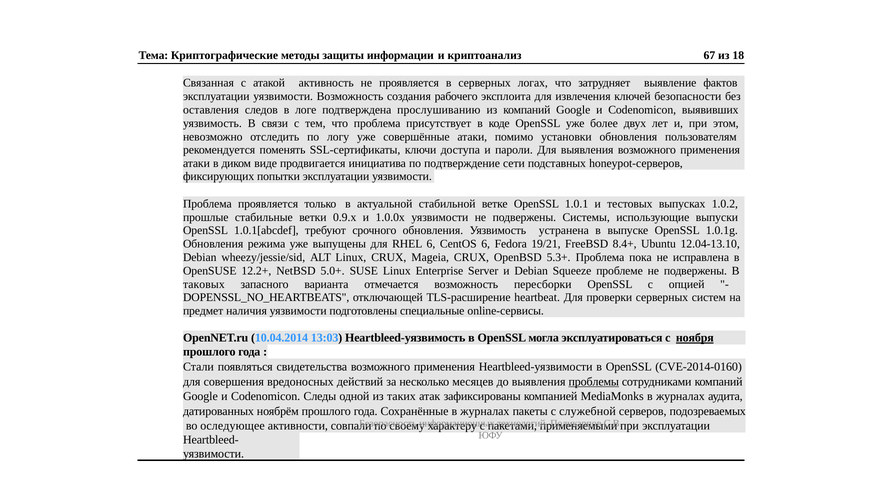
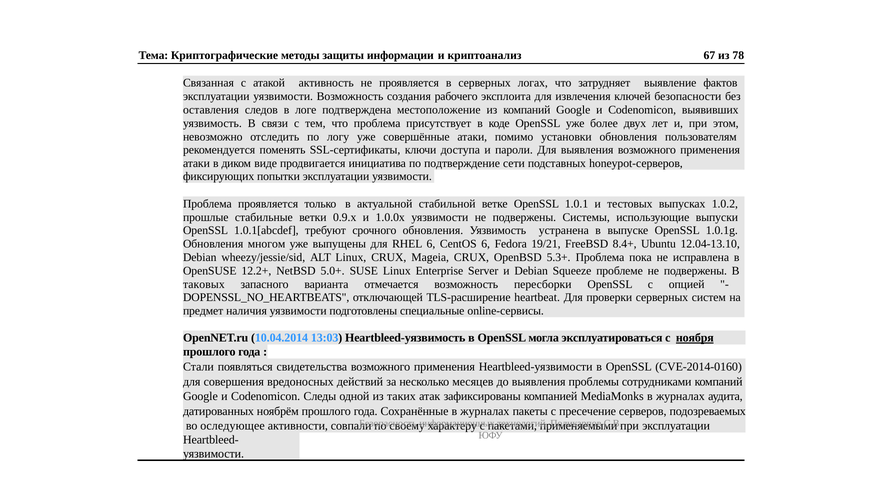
18: 18 -> 78
прослушиванию: прослушиванию -> местоположение
режима: режима -> многом
проблемы underline: present -> none
служебной: служебной -> пресечение
